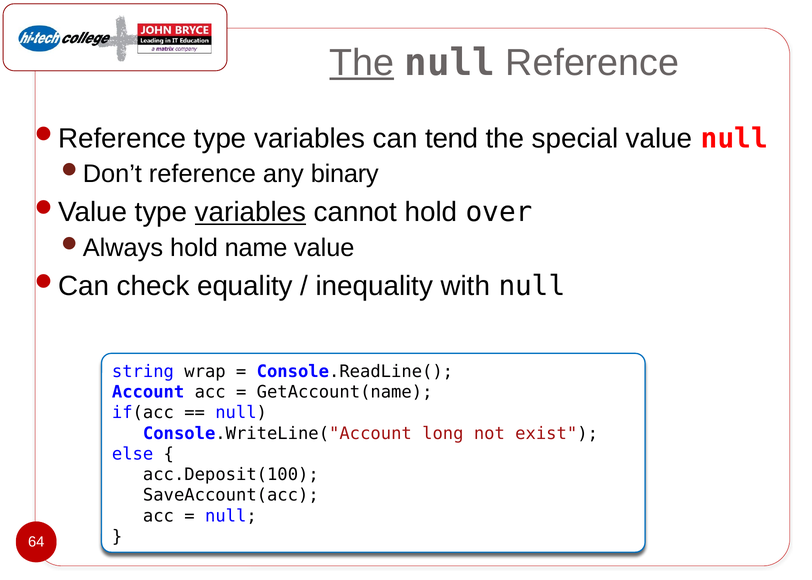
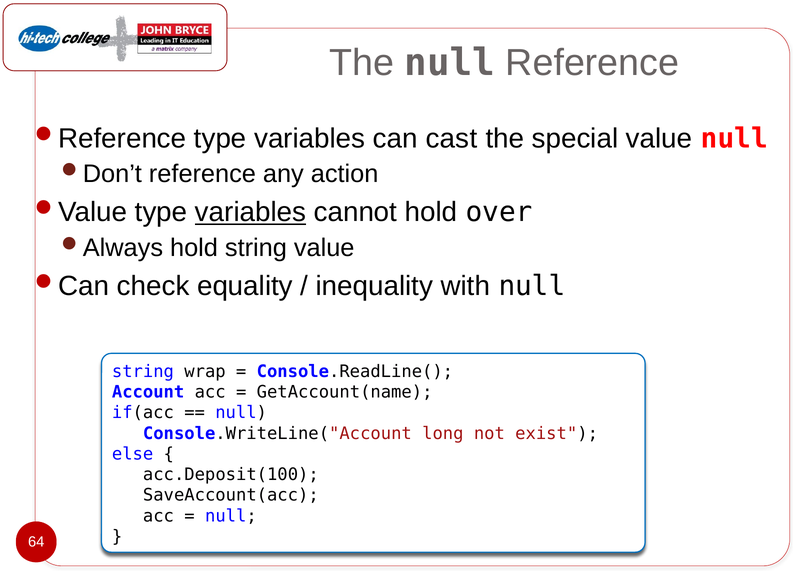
The at (362, 63) underline: present -> none
tend: tend -> cast
binary: binary -> action
hold name: name -> string
